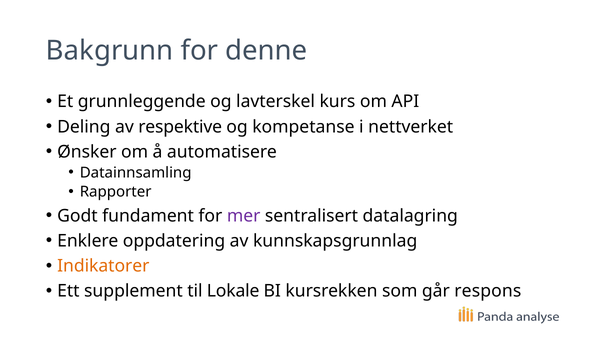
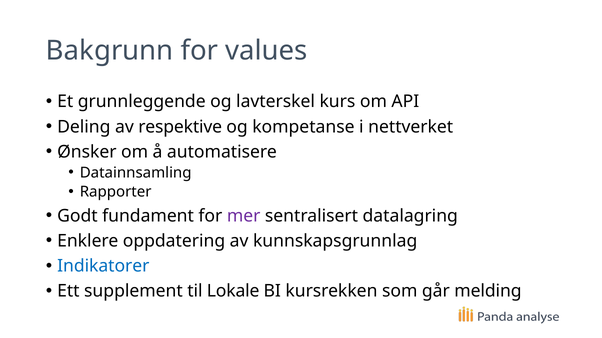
denne: denne -> values
Indikatorer colour: orange -> blue
respons: respons -> melding
